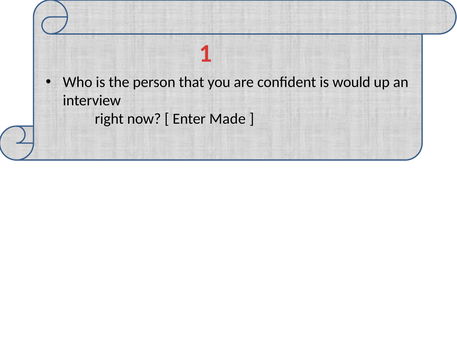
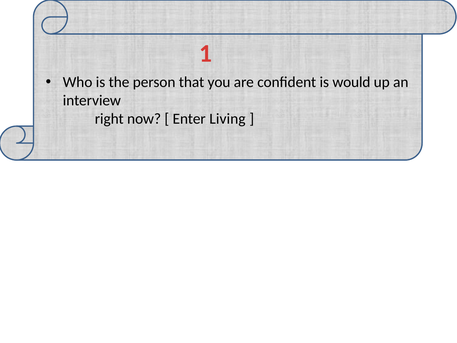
Made: Made -> Living
